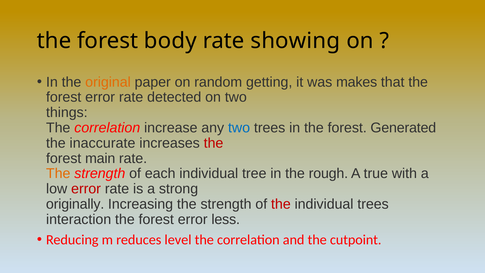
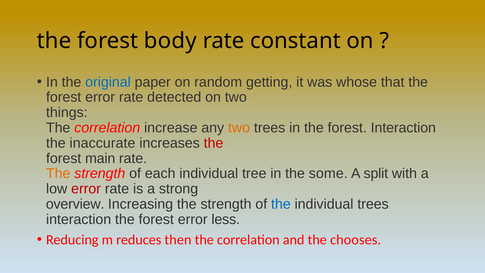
showing: showing -> constant
original colour: orange -> blue
makes: makes -> whose
two at (239, 128) colour: blue -> orange
forest Generated: Generated -> Interaction
rough: rough -> some
true: true -> split
originally: originally -> overview
the at (281, 204) colour: red -> blue
level: level -> then
cutpoint: cutpoint -> chooses
